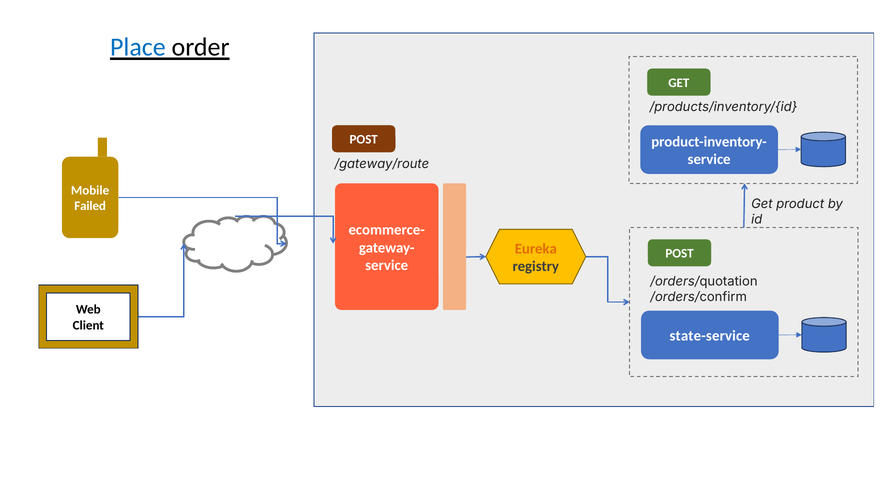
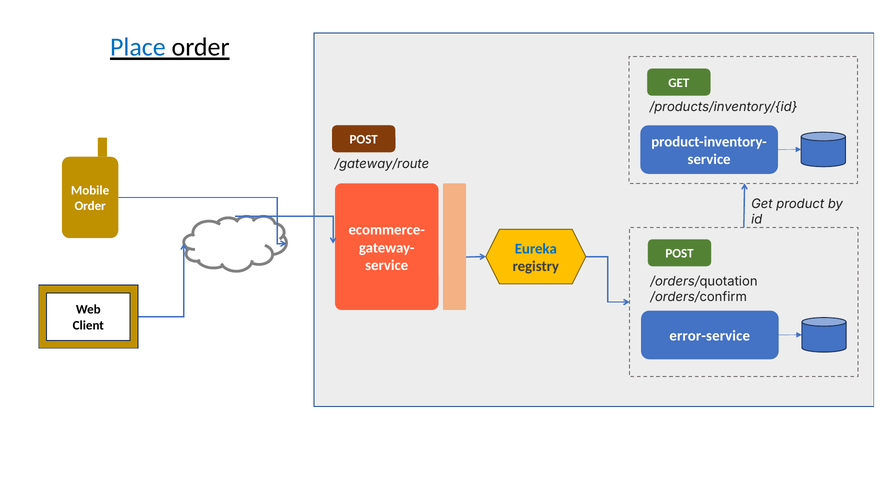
Failed at (90, 206): Failed -> Order
Eureka colour: orange -> blue
state-service: state-service -> error-service
